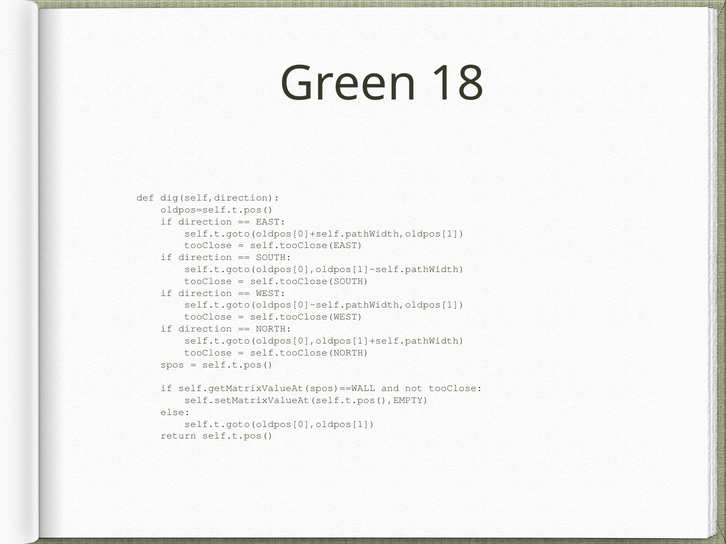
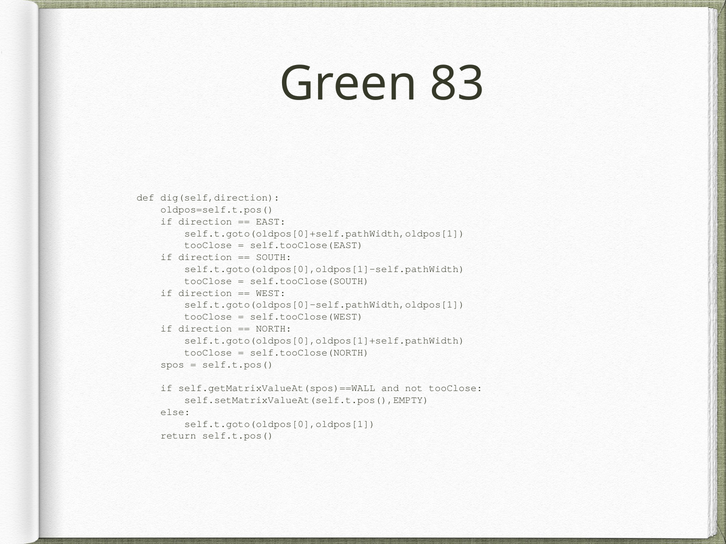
18: 18 -> 83
